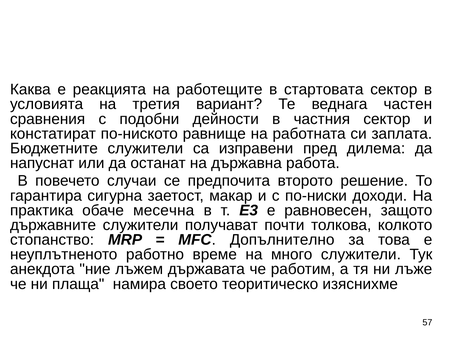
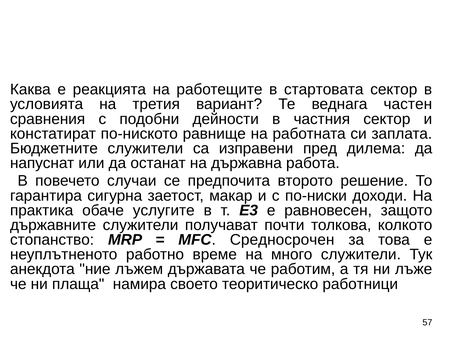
месечна: месечна -> ycлyгитe
Допълнително: Допълнително -> Средносрочен
изяснихме: изяснихме -> работници
